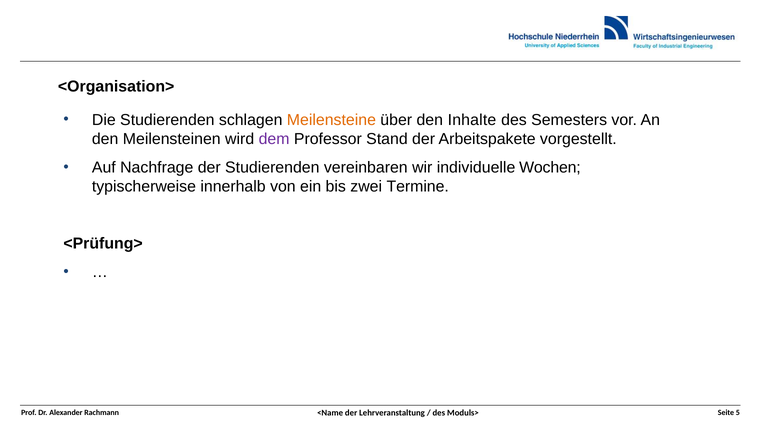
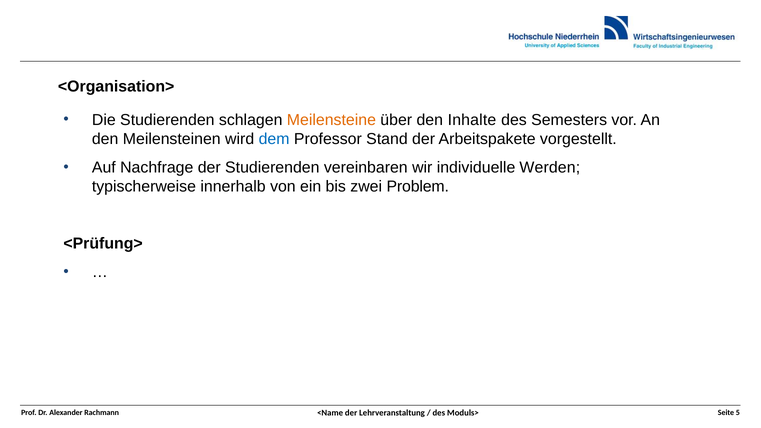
dem colour: purple -> blue
Wochen: Wochen -> Werden
Termine: Termine -> Problem
